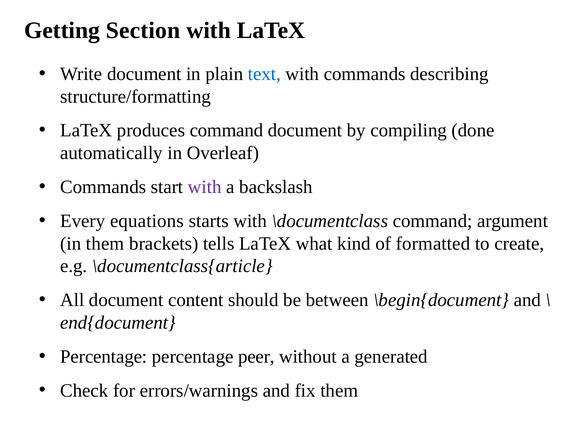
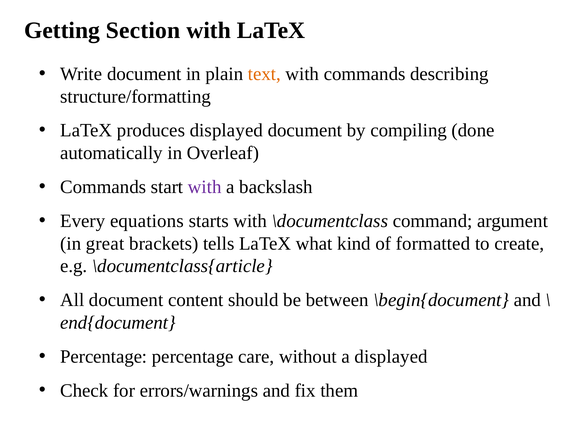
text colour: blue -> orange
produces command: command -> displayed
in them: them -> great
peer: peer -> care
a generated: generated -> displayed
